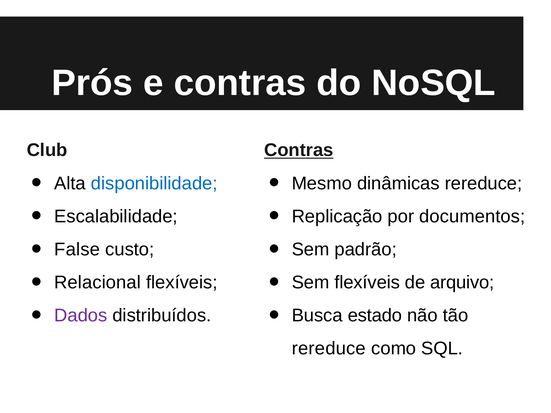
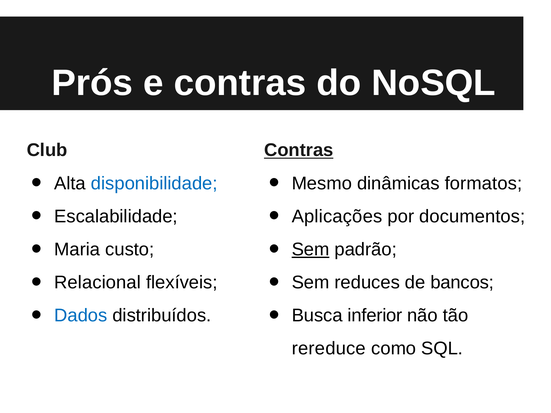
dinâmicas rereduce: rereduce -> formatos
Replicação: Replicação -> Aplicações
False: False -> Maria
Sem at (311, 250) underline: none -> present
Sem flexíveis: flexíveis -> reduces
arquivo: arquivo -> bancos
Dados colour: purple -> blue
estado: estado -> inferior
